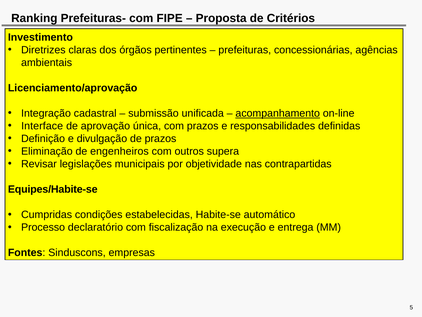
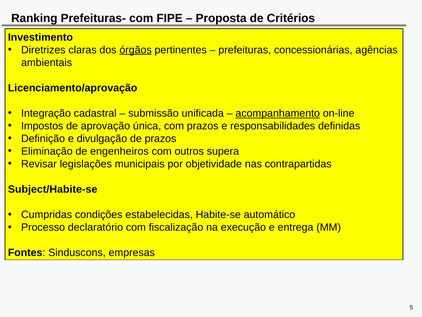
órgãos underline: none -> present
Interface: Interface -> Impostos
Equipes/Habite-se: Equipes/Habite-se -> Subject/Habite-se
